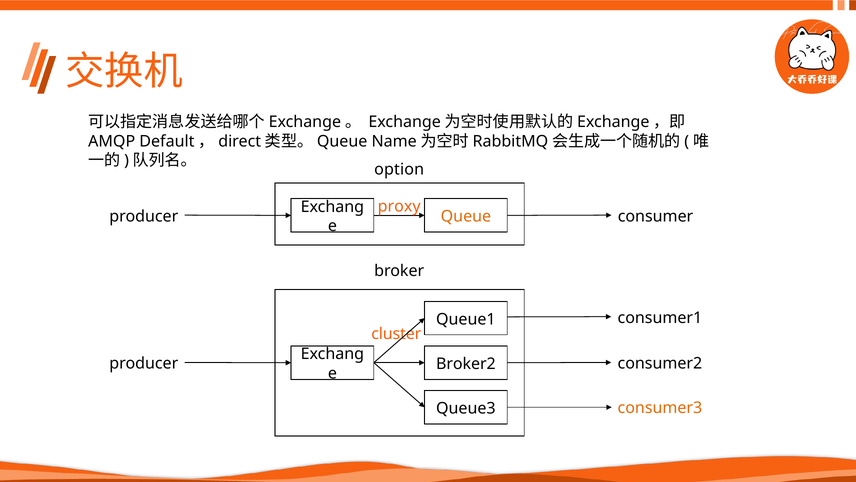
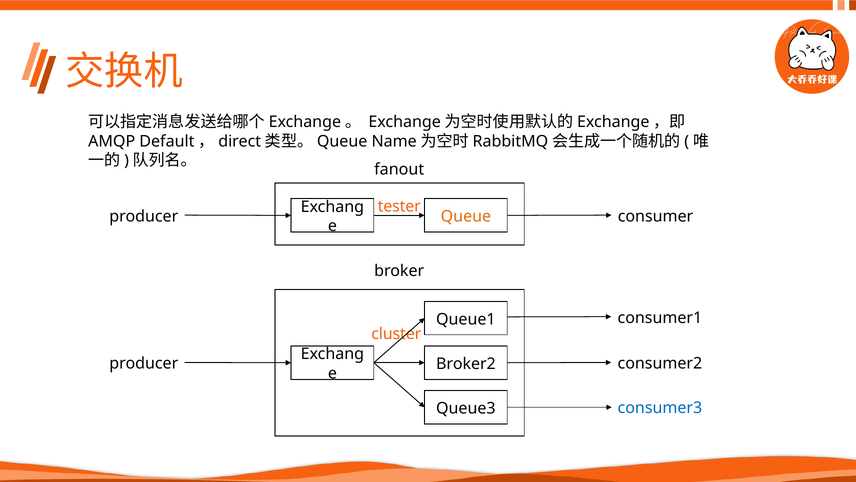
option: option -> fanout
proxy: proxy -> tester
consumer3 colour: orange -> blue
